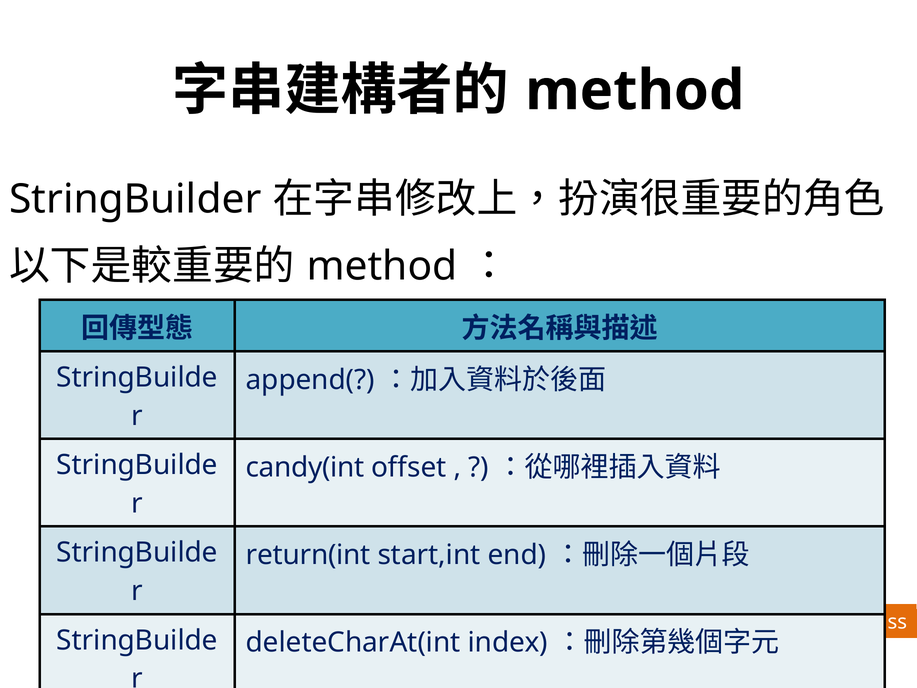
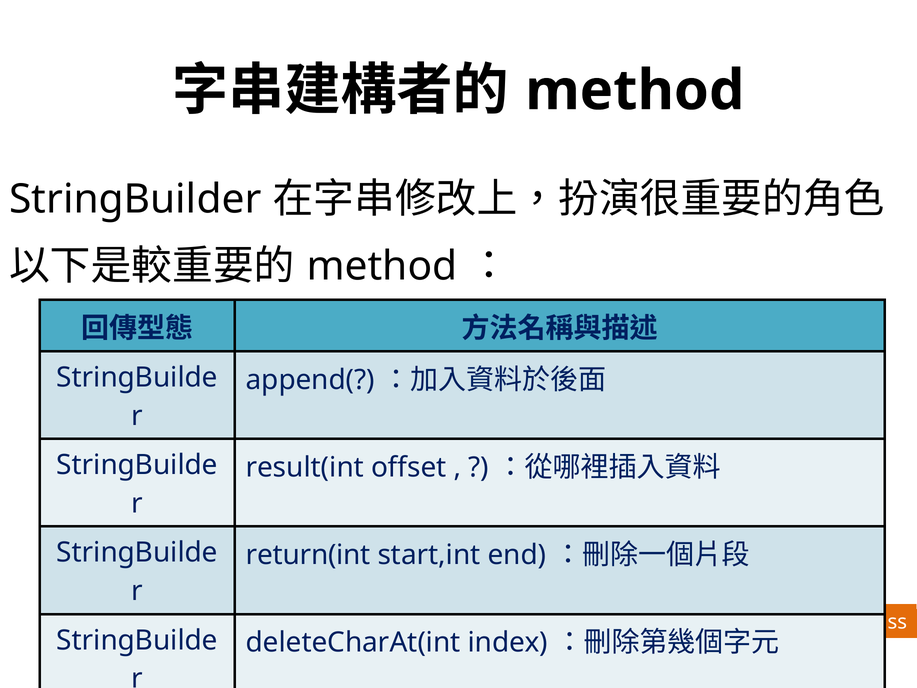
candy(int: candy(int -> result(int
